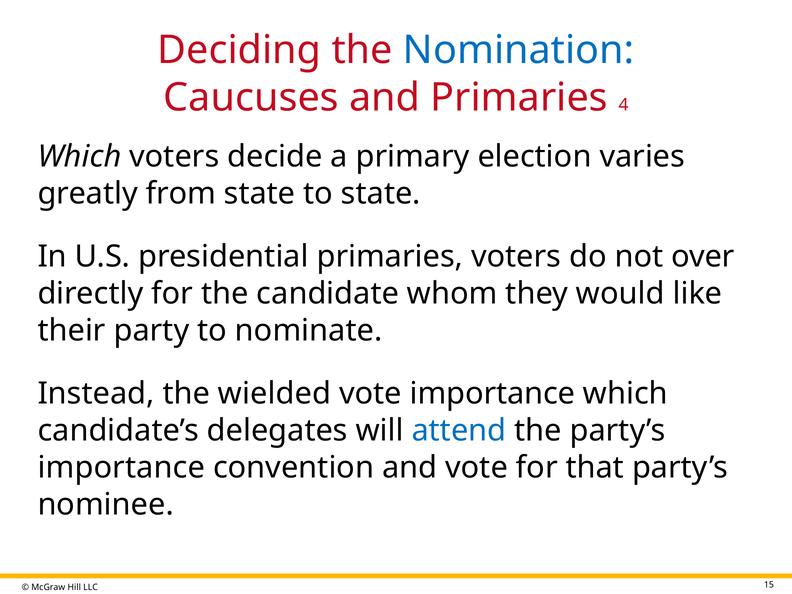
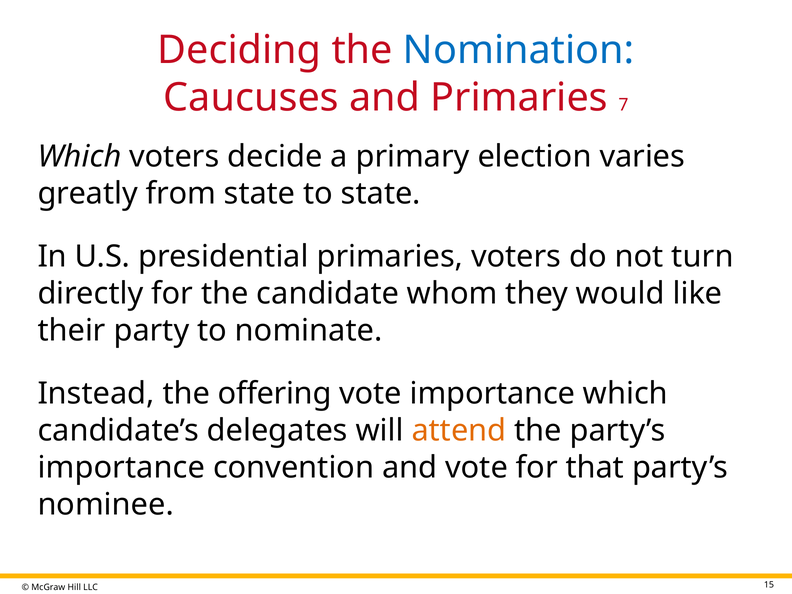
4: 4 -> 7
over: over -> turn
wielded: wielded -> offering
attend colour: blue -> orange
